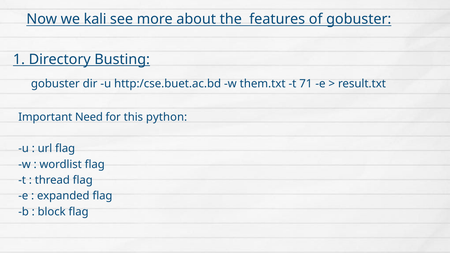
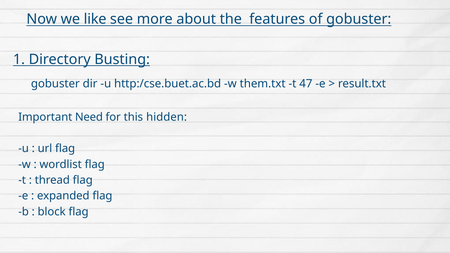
kali: kali -> like
71: 71 -> 47
python: python -> hidden
